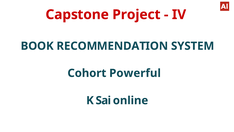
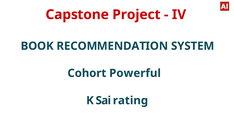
online: online -> rating
